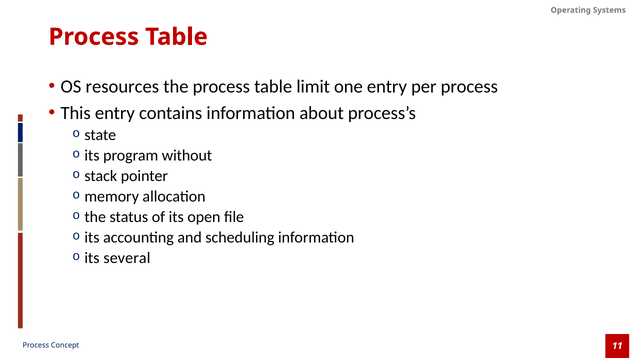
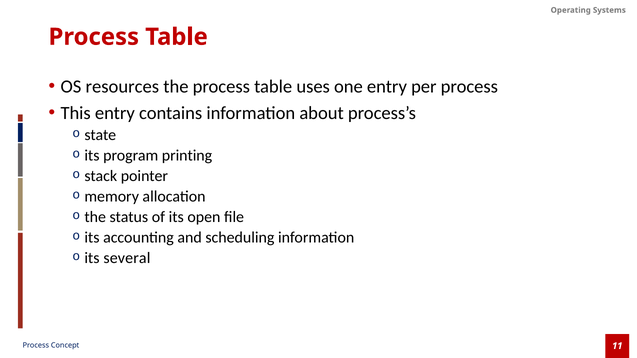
limit: limit -> uses
without: without -> printing
